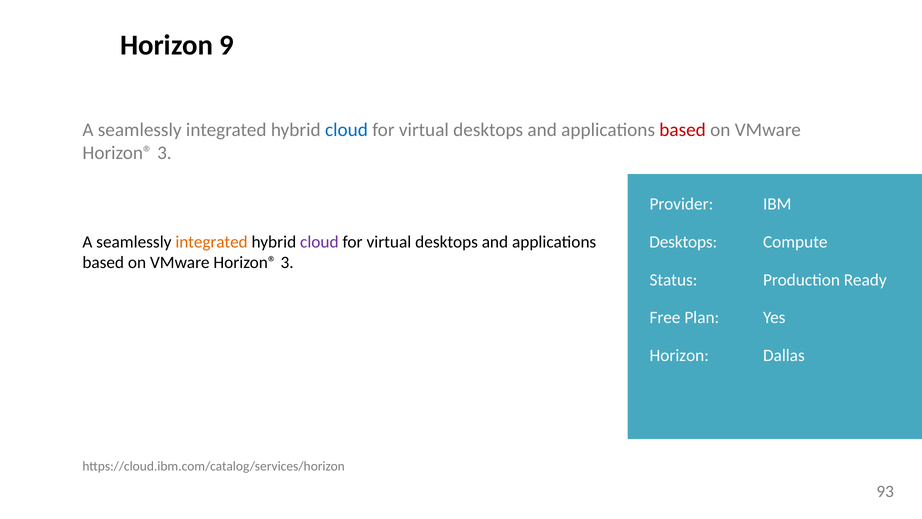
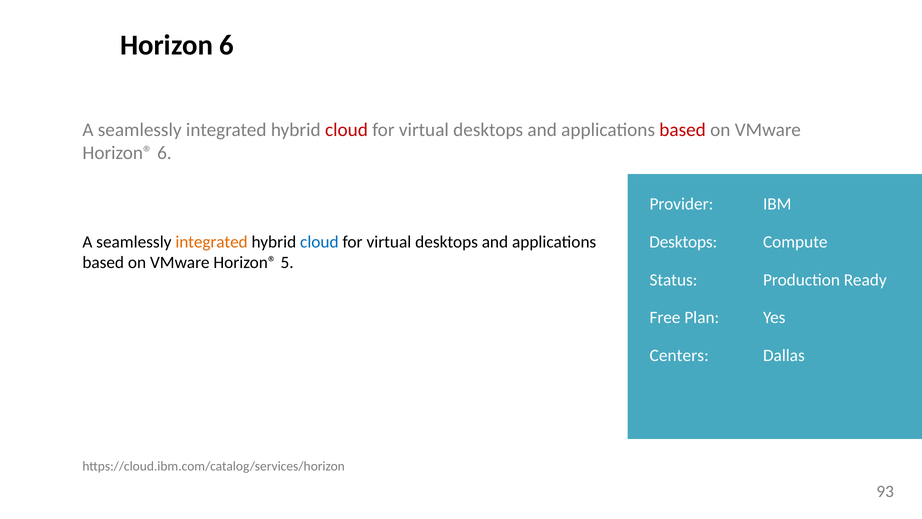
Horizon 9: 9 -> 6
cloud at (346, 130) colour: blue -> red
3 at (164, 153): 3 -> 6
cloud at (319, 242) colour: purple -> blue
3 at (287, 263): 3 -> 5
Horizon at (679, 355): Horizon -> Centers
